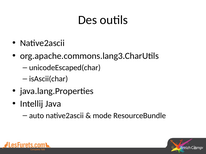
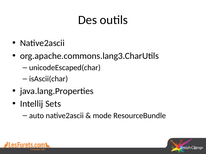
Java: Java -> Sets
